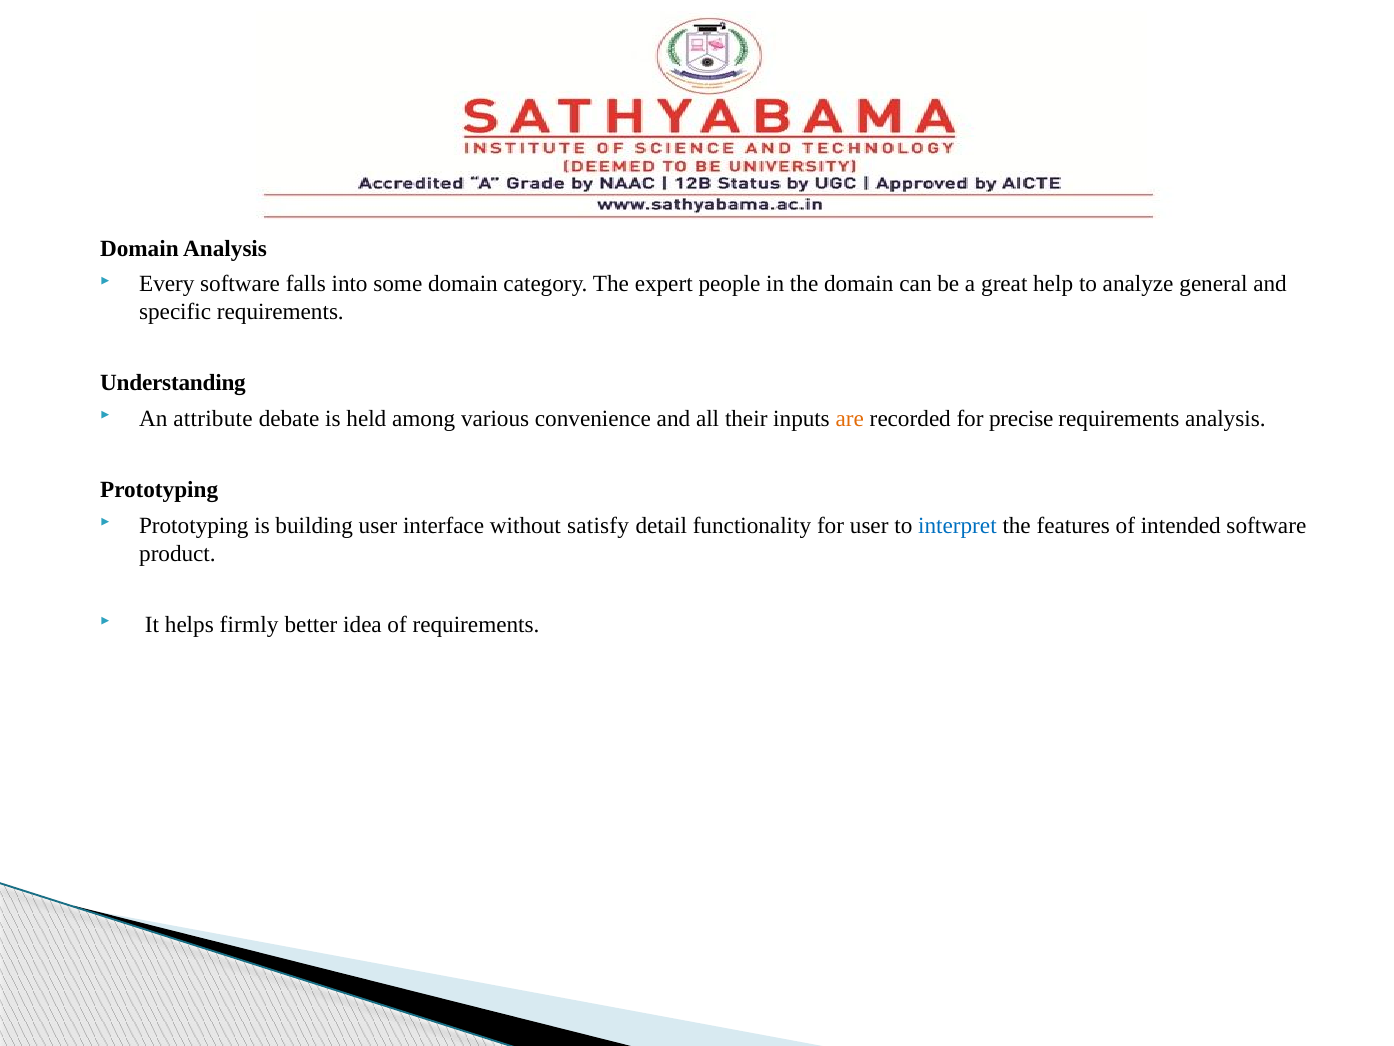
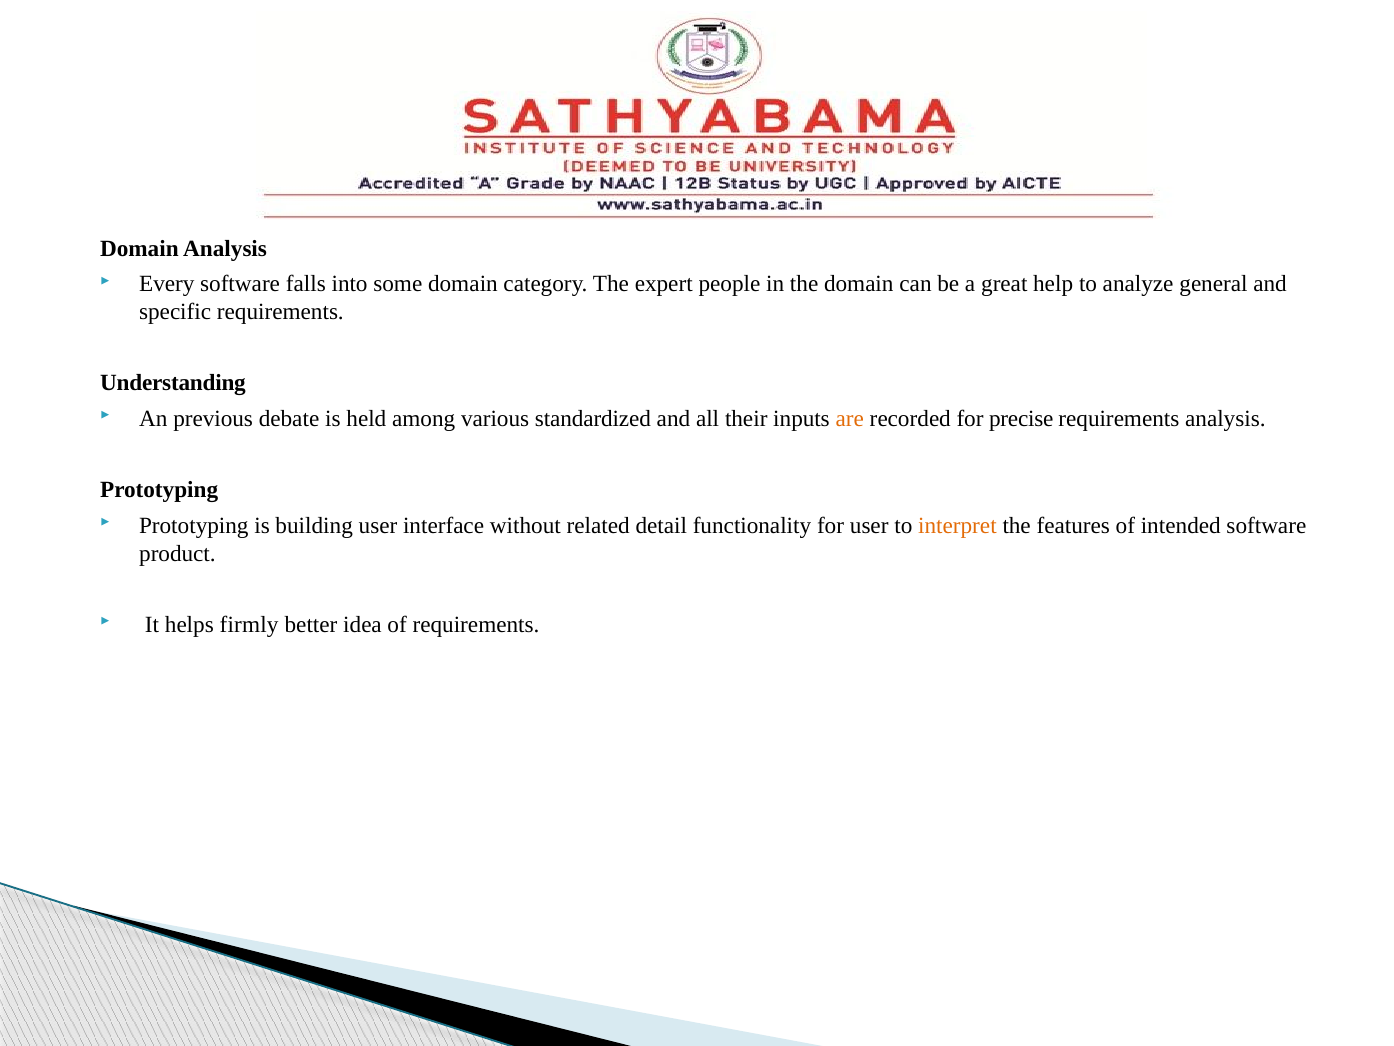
attribute: attribute -> previous
convenience: convenience -> standardized
satisfy: satisfy -> related
interpret colour: blue -> orange
